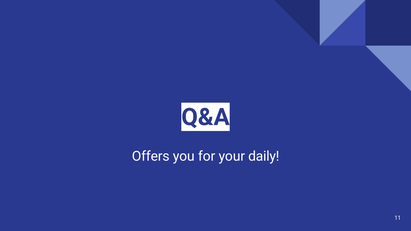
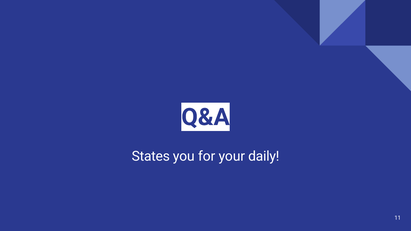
Offers: Offers -> States
